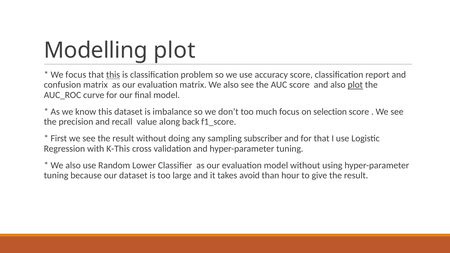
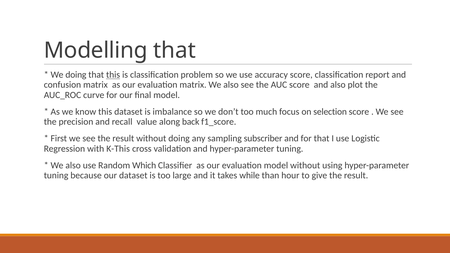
Modelling plot: plot -> that
We focus: focus -> doing
plot at (355, 85) underline: present -> none
Lower: Lower -> Which
avoid: avoid -> while
